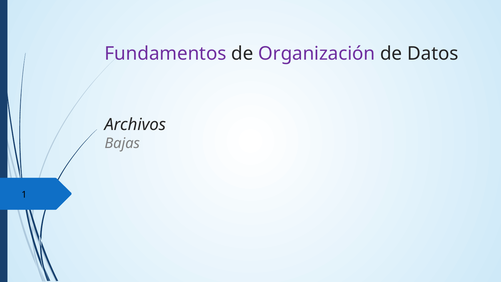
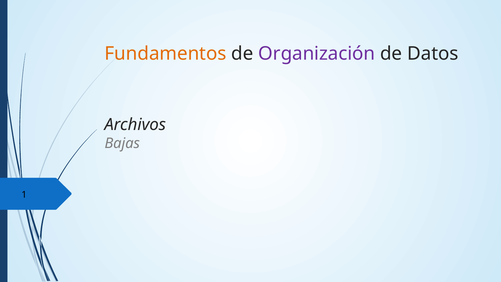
Fundamentos colour: purple -> orange
